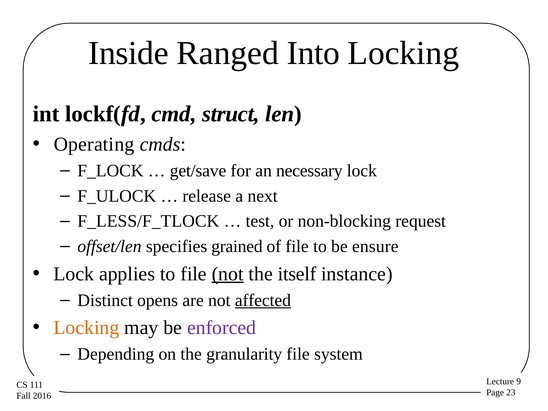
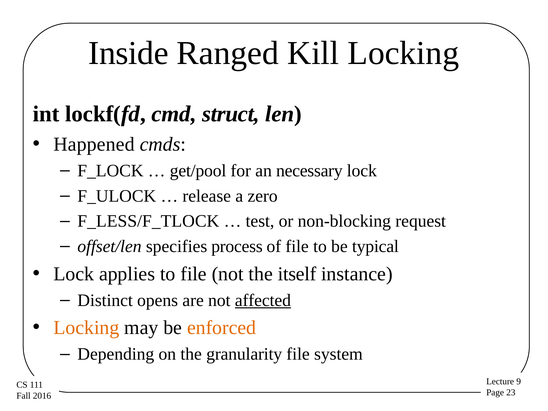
Into: Into -> Kill
Operating: Operating -> Happened
get/save: get/save -> get/pool
next: next -> zero
grained: grained -> process
ensure: ensure -> typical
not at (228, 274) underline: present -> none
enforced colour: purple -> orange
